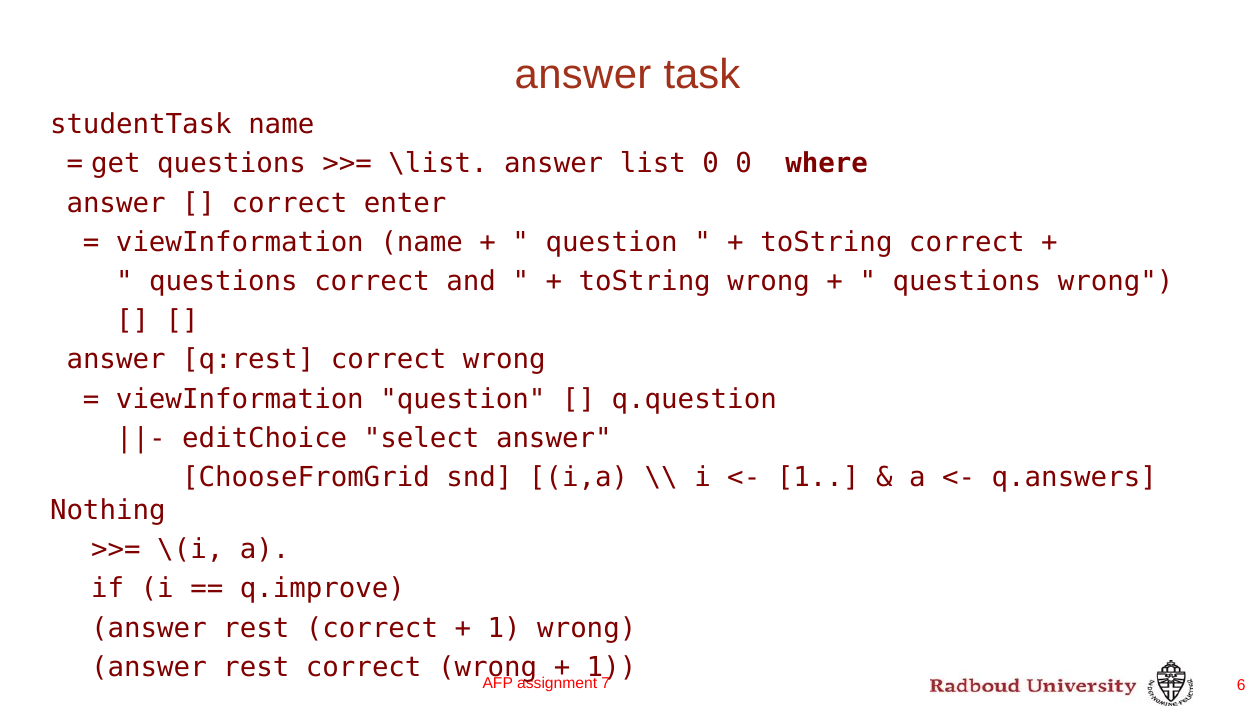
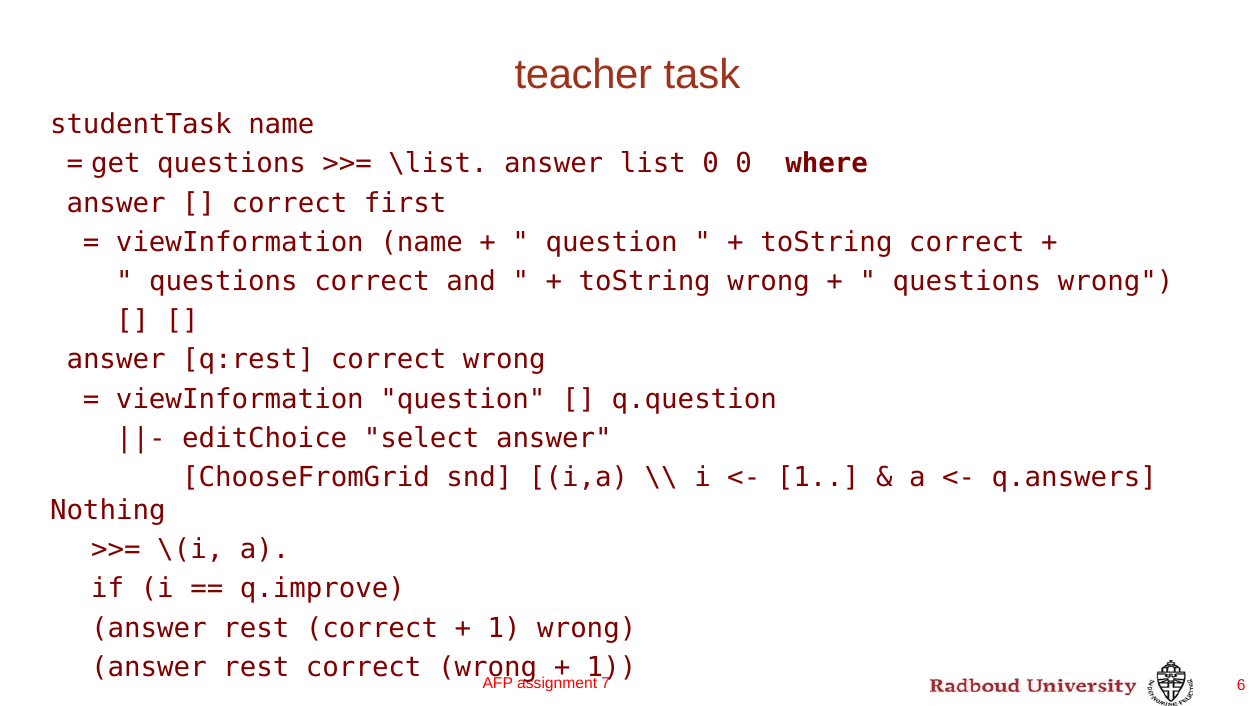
answer at (583, 74): answer -> teacher
enter: enter -> first
